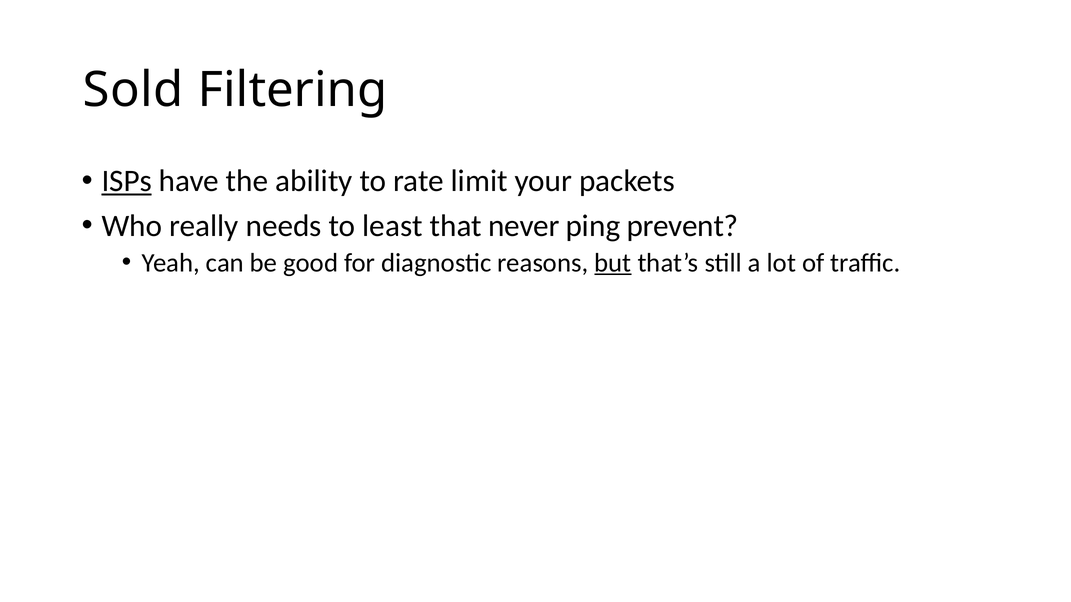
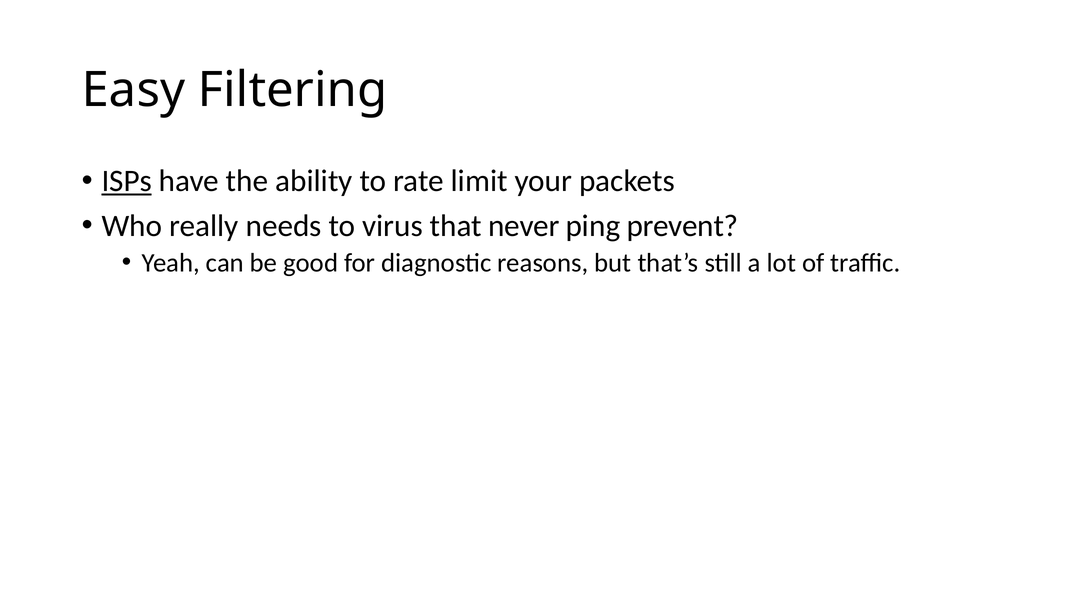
Sold: Sold -> Easy
least: least -> virus
but underline: present -> none
